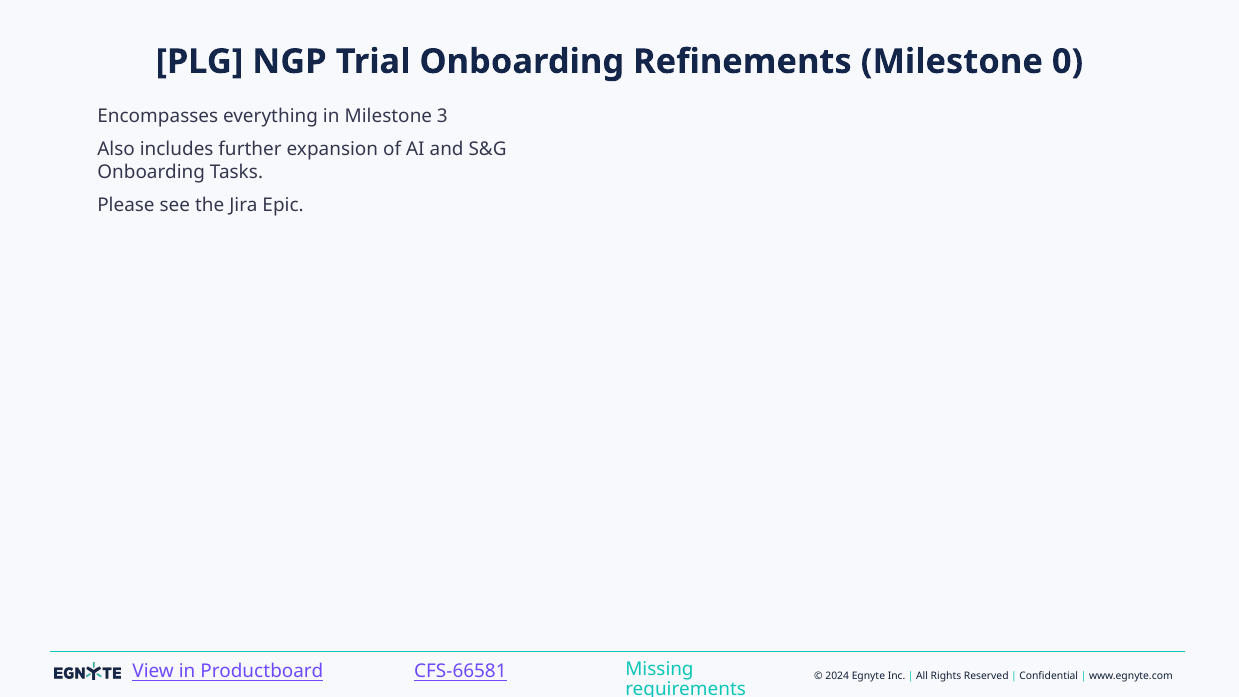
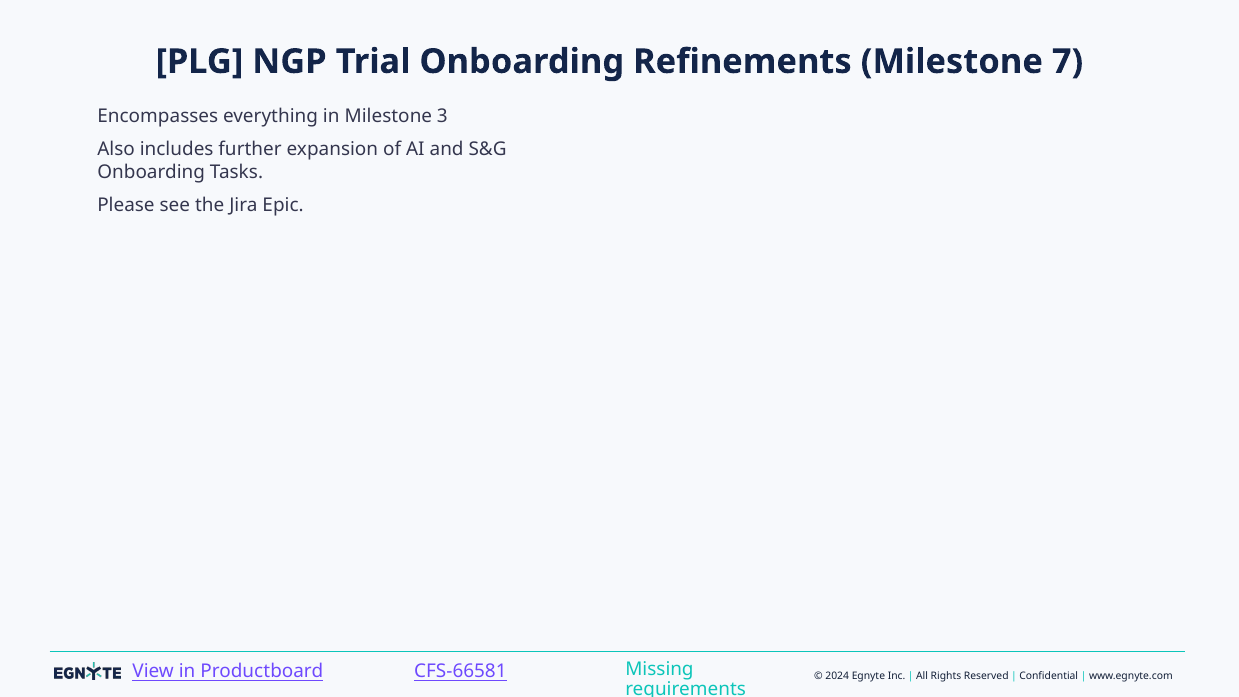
0: 0 -> 7
